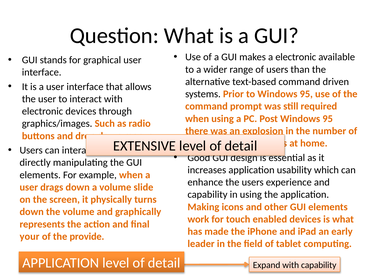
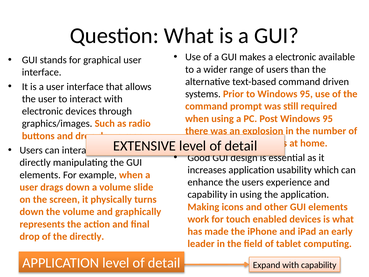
your at (30, 236): your -> drop
the provide: provide -> directly
